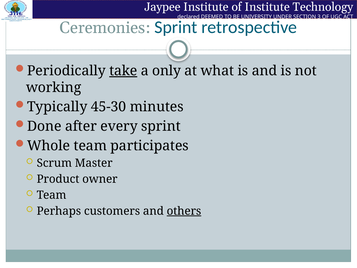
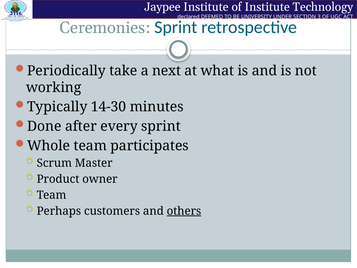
take underline: present -> none
only: only -> next
45-30: 45-30 -> 14-30
